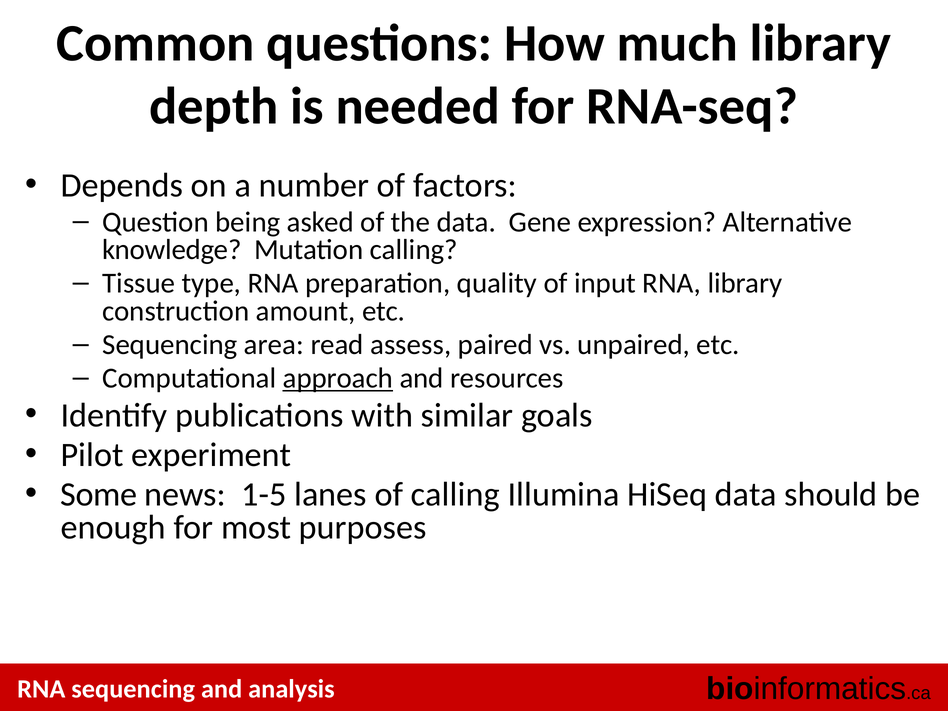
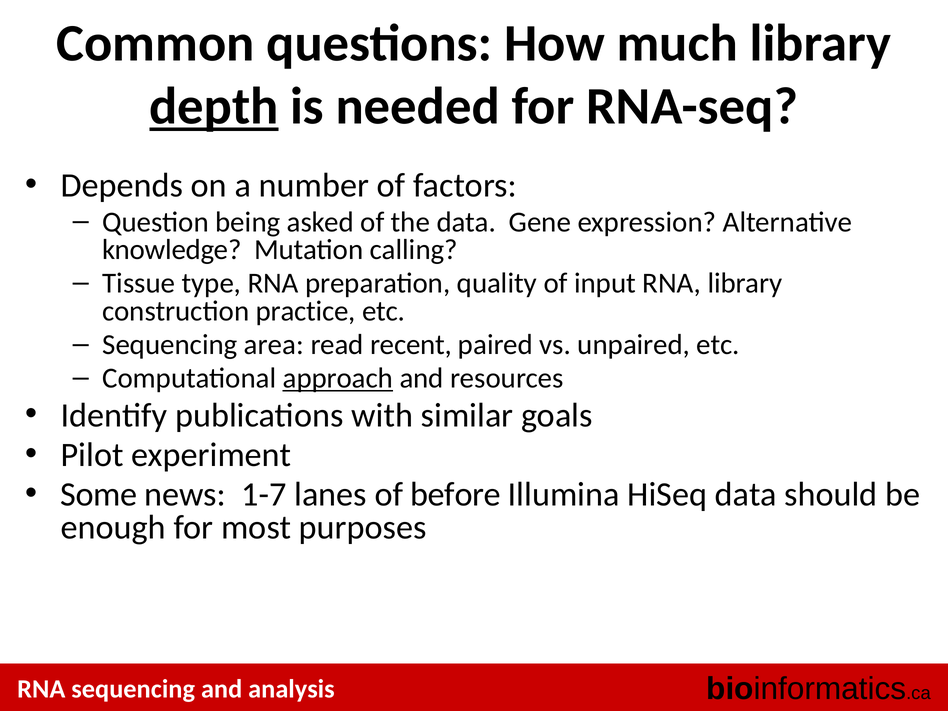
depth underline: none -> present
amount: amount -> practice
assess: assess -> recent
1-5: 1-5 -> 1-7
of calling: calling -> before
